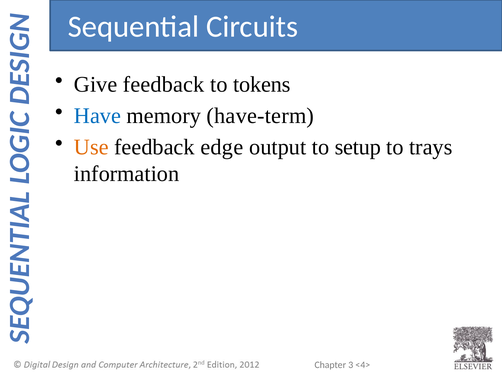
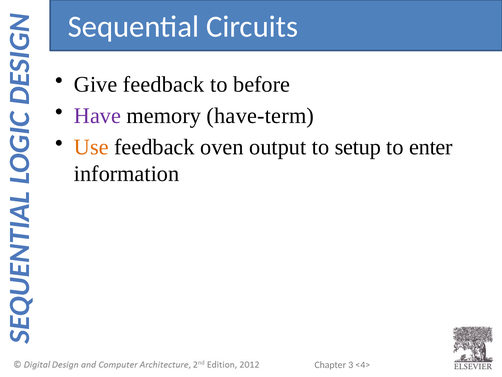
tokens: tokens -> before
Have colour: blue -> purple
edge: edge -> oven
trays: trays -> enter
